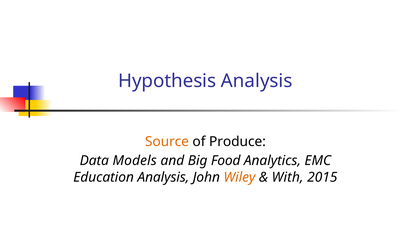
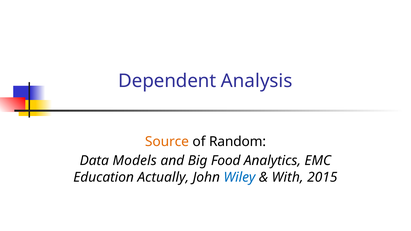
Hypothesis: Hypothesis -> Dependent
Produce: Produce -> Random
Education Analysis: Analysis -> Actually
Wiley colour: orange -> blue
